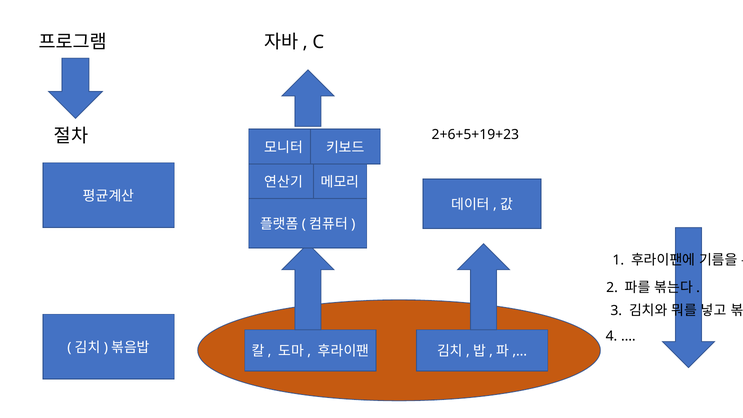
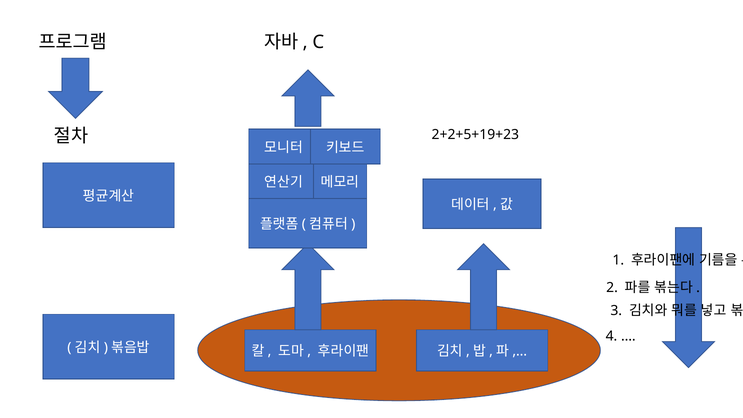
2+6+5+19+23: 2+6+5+19+23 -> 2+2+5+19+23
